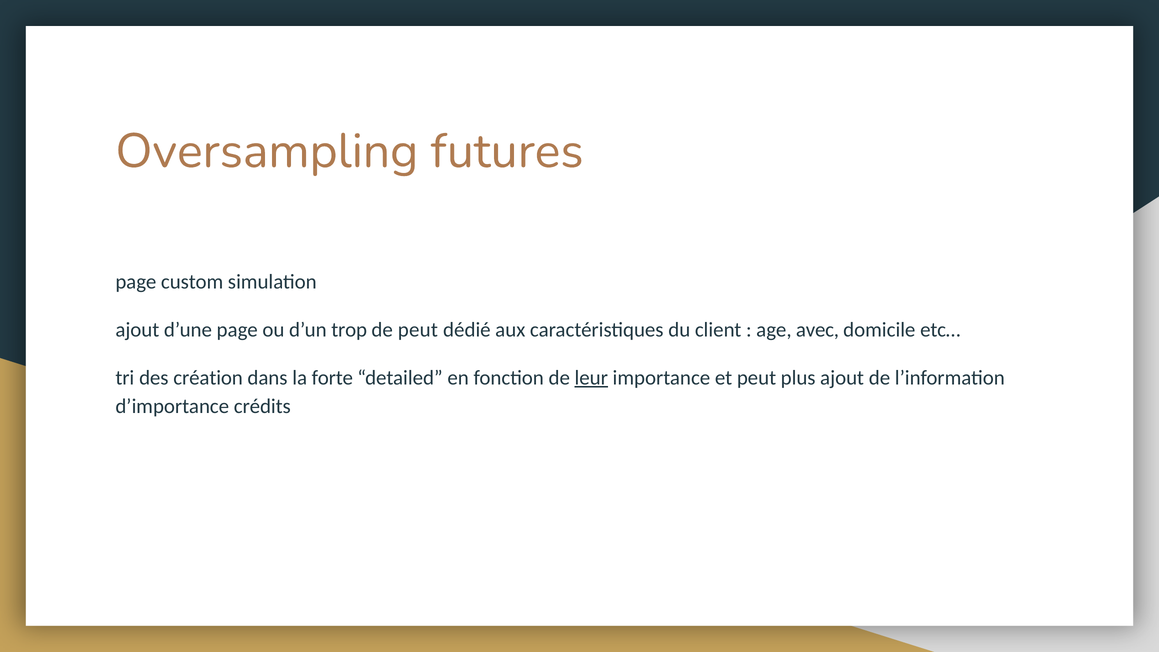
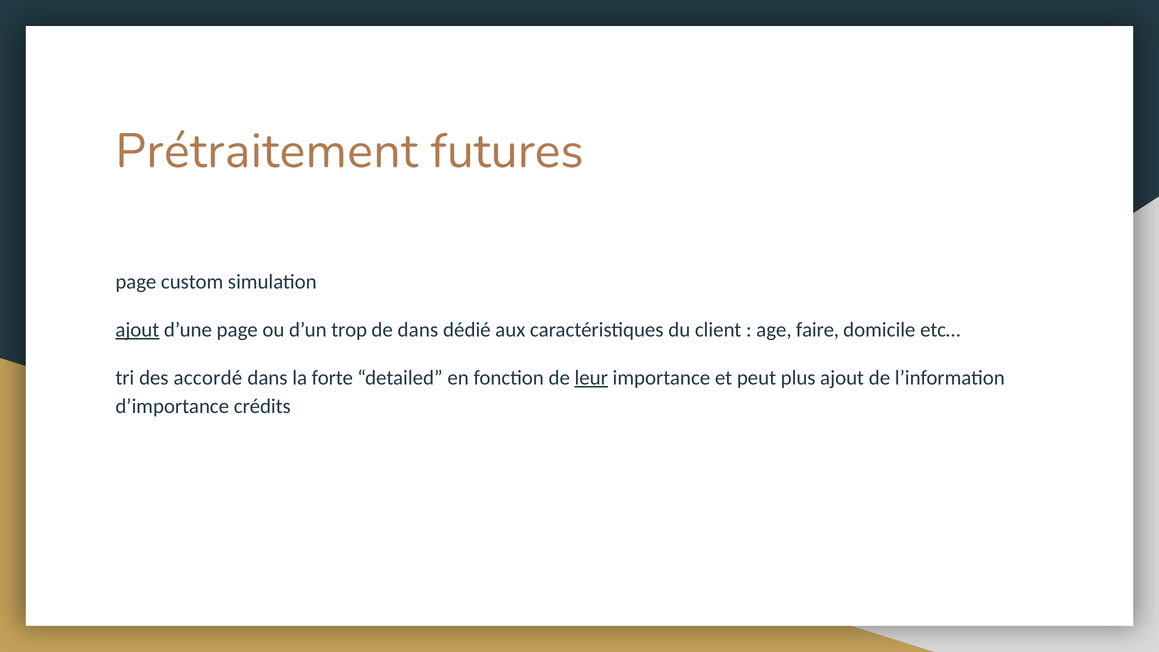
Oversampling: Oversampling -> Prétraitement
ajout at (137, 330) underline: none -> present
de peut: peut -> dans
avec: avec -> faire
création: création -> accordé
